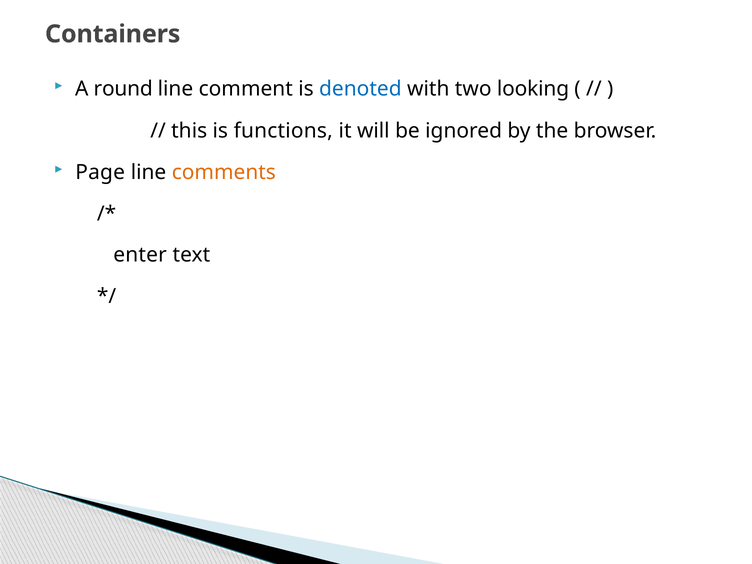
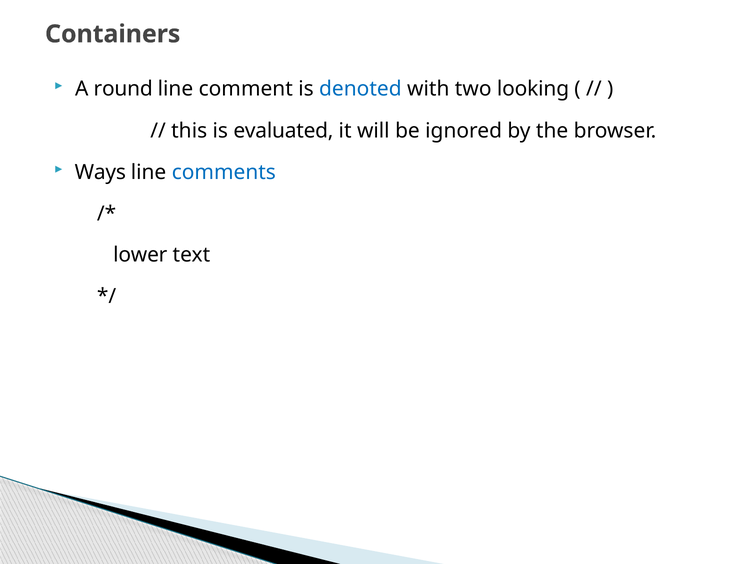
functions: functions -> evaluated
Page: Page -> Ways
comments colour: orange -> blue
enter: enter -> lower
